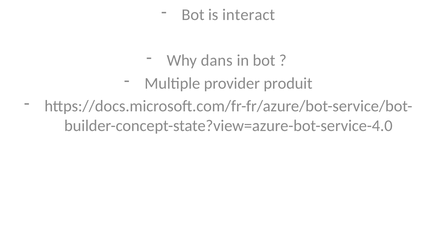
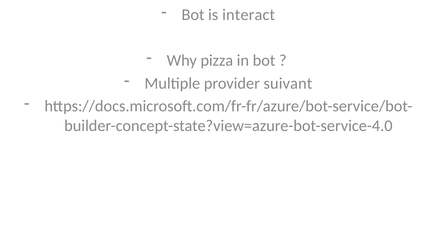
dans: dans -> pizza
produit: produit -> suivant
